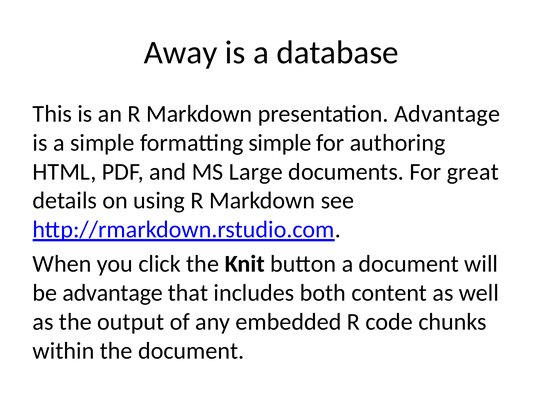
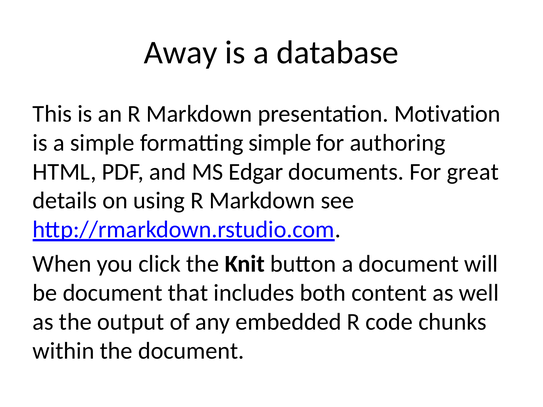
presentation Advantage: Advantage -> Motivation
Large: Large -> Edgar
be advantage: advantage -> document
